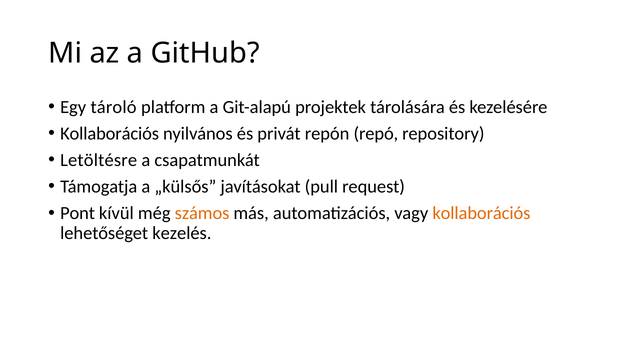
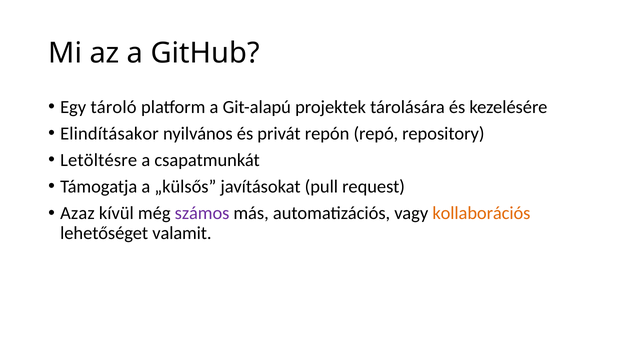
Kollaborációs at (110, 134): Kollaborációs -> Elindításakor
Pont: Pont -> Azaz
számos colour: orange -> purple
kezelés: kezelés -> valamit
